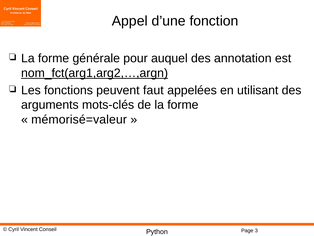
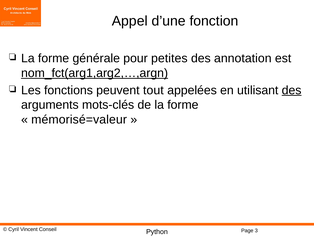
auquel: auquel -> petites
faut: faut -> tout
des at (292, 90) underline: none -> present
